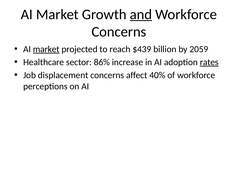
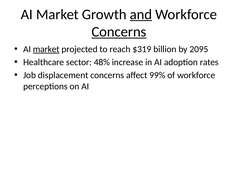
Concerns at (119, 32) underline: none -> present
$439: $439 -> $319
2059: 2059 -> 2095
86%: 86% -> 48%
rates underline: present -> none
40%: 40% -> 99%
